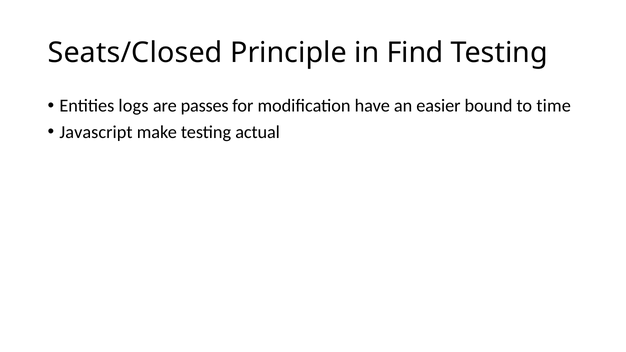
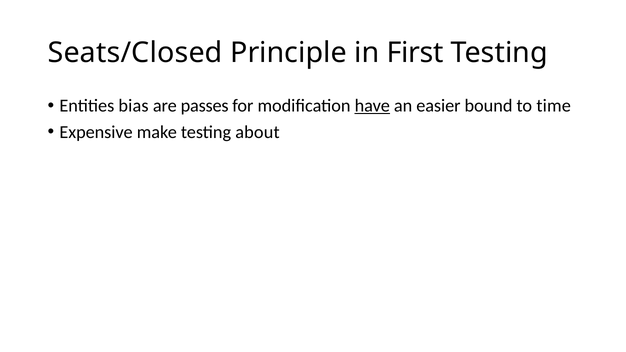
Find: Find -> First
logs: logs -> bias
have underline: none -> present
Javascript: Javascript -> Expensive
actual: actual -> about
